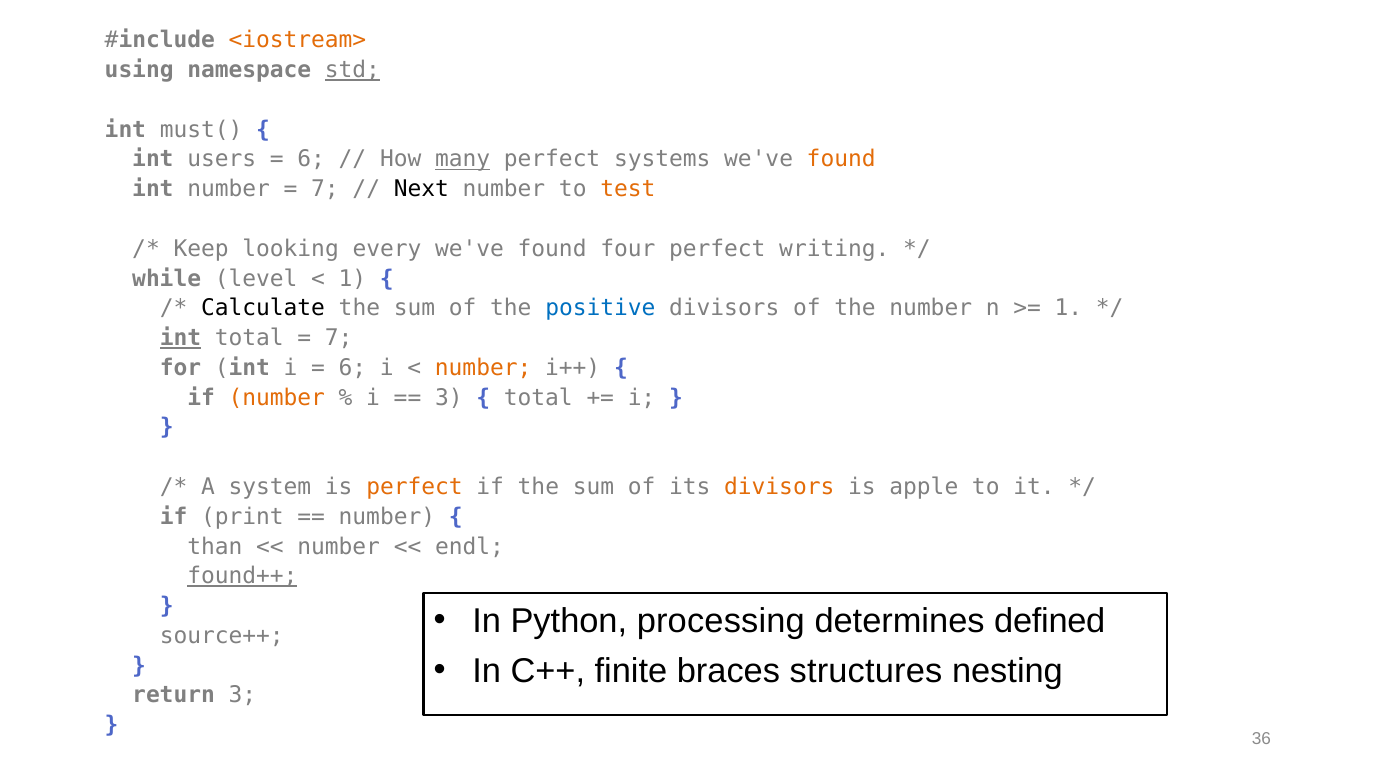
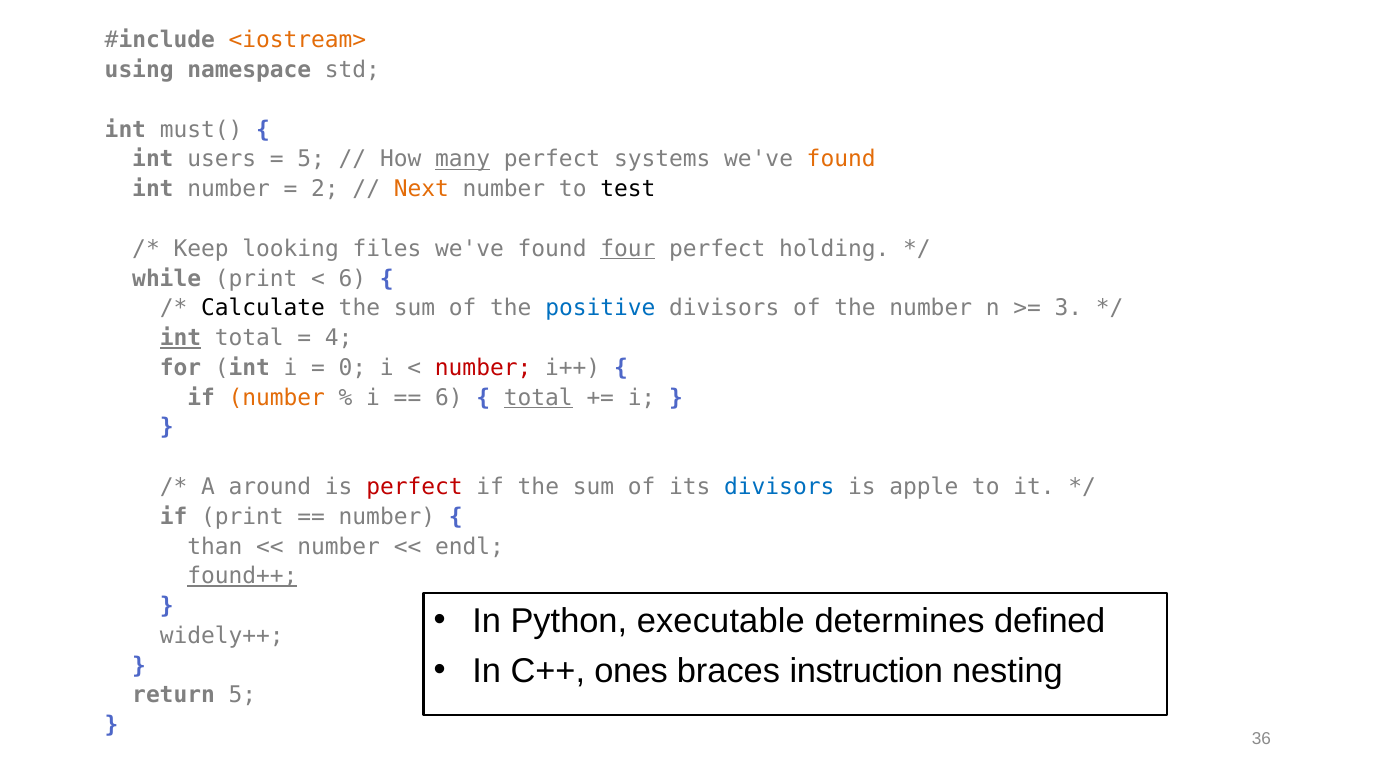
std underline: present -> none
6 at (311, 159): 6 -> 5
7 at (325, 189): 7 -> 2
Next colour: black -> orange
test colour: orange -> black
every: every -> files
four underline: none -> present
writing: writing -> holding
while level: level -> print
1 at (352, 278): 1 -> 6
1 at (1068, 308): 1 -> 3
7 at (339, 338): 7 -> 4
6 at (352, 368): 6 -> 0
number at (483, 368) colour: orange -> red
3 at (449, 398): 3 -> 6
total at (538, 398) underline: none -> present
system: system -> around
perfect at (414, 487) colour: orange -> red
divisors at (779, 487) colour: orange -> blue
processing: processing -> executable
source++: source++ -> widely++
finite: finite -> ones
structures: structures -> instruction
return 3: 3 -> 5
